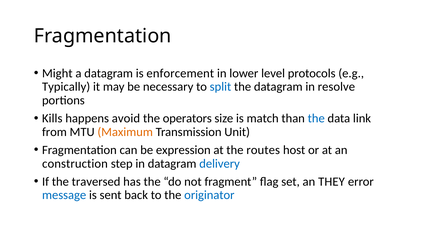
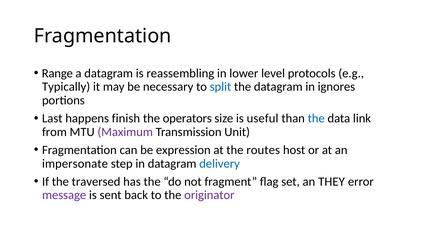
Might: Might -> Range
enforcement: enforcement -> reassembling
resolve: resolve -> ignores
Kills: Kills -> Last
avoid: avoid -> finish
match: match -> useful
Maximum colour: orange -> purple
construction: construction -> impersonate
message colour: blue -> purple
originator colour: blue -> purple
